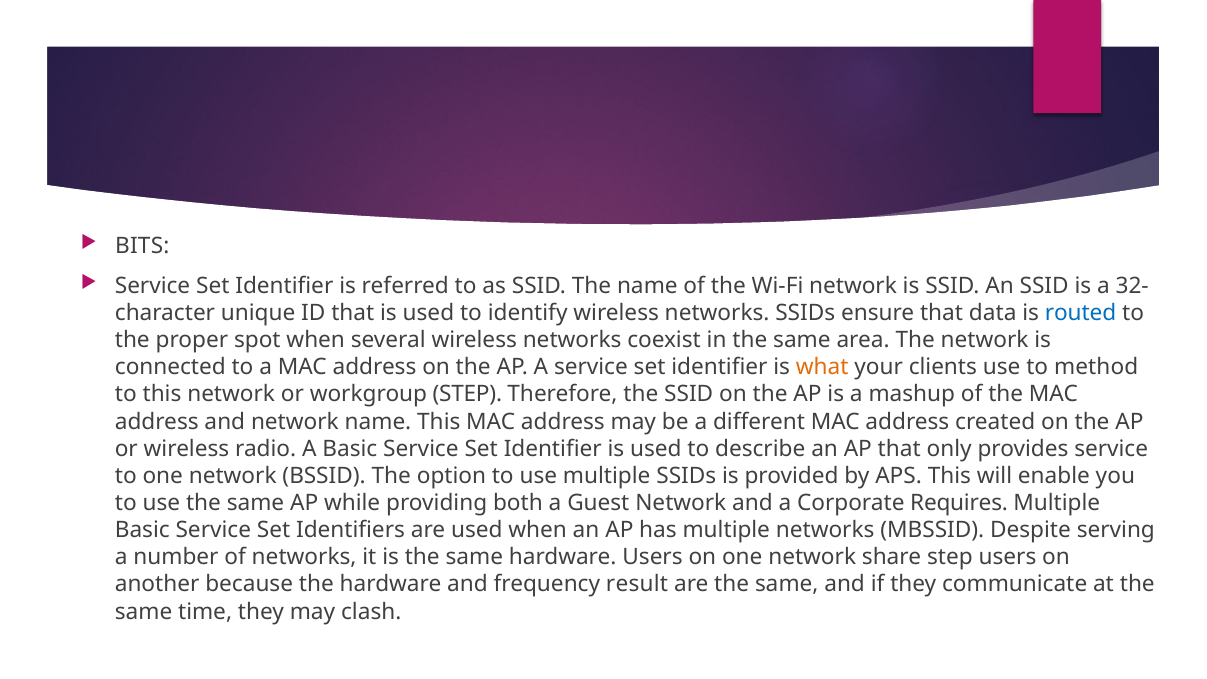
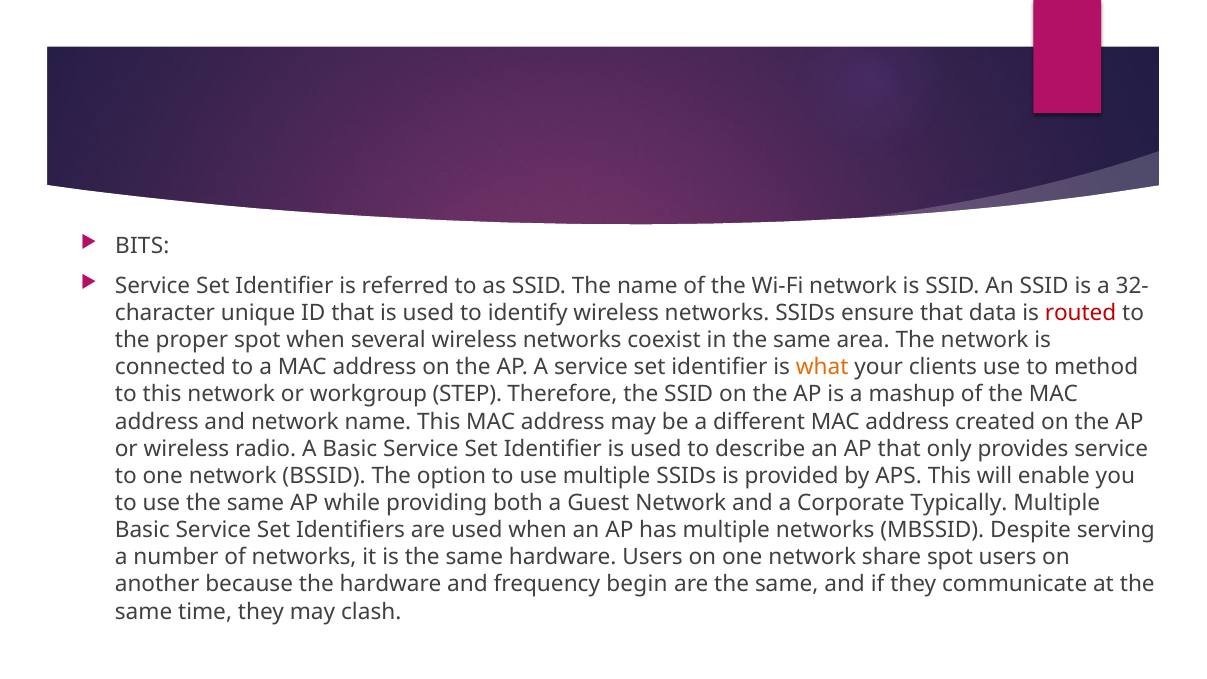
routed colour: blue -> red
Requires: Requires -> Typically
share step: step -> spot
result: result -> begin
